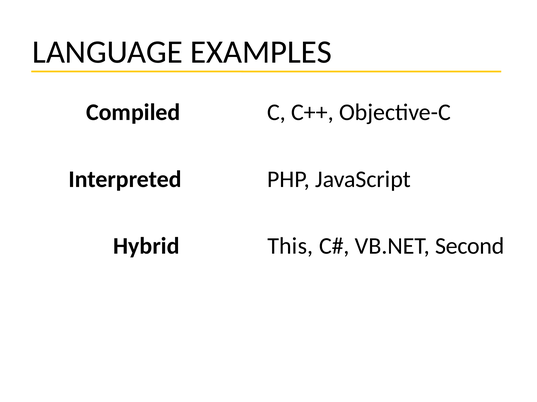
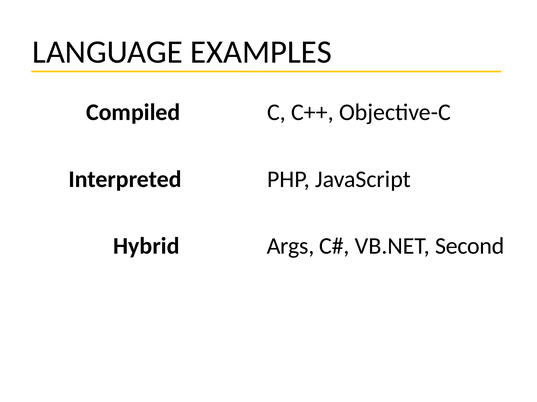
This: This -> Args
